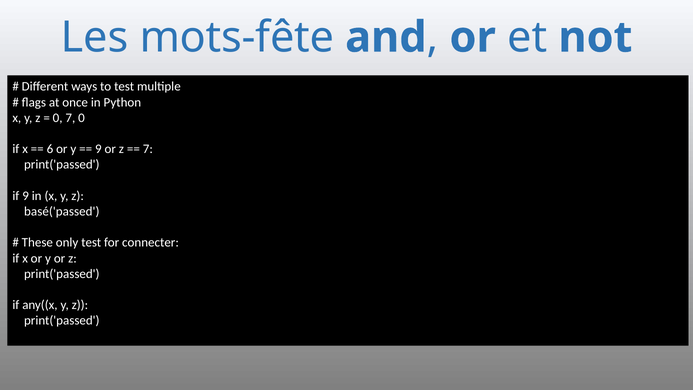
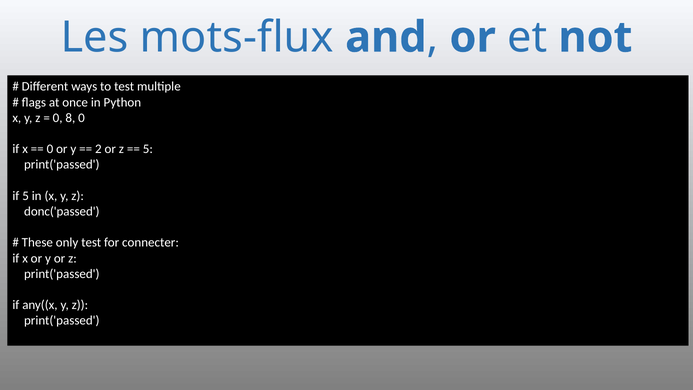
mots-fête: mots-fête -> mots-flux
0 7: 7 -> 8
6 at (50, 149): 6 -> 0
9 at (98, 149): 9 -> 2
7 at (148, 149): 7 -> 5
if 9: 9 -> 5
basé('passed: basé('passed -> donc('passed
